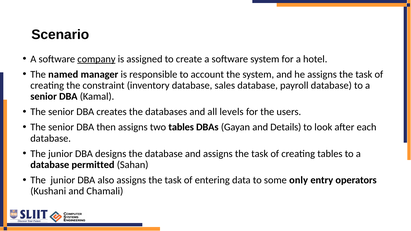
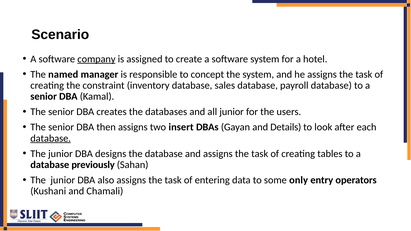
account: account -> concept
all levels: levels -> junior
two tables: tables -> insert
database at (51, 138) underline: none -> present
permitted: permitted -> previously
